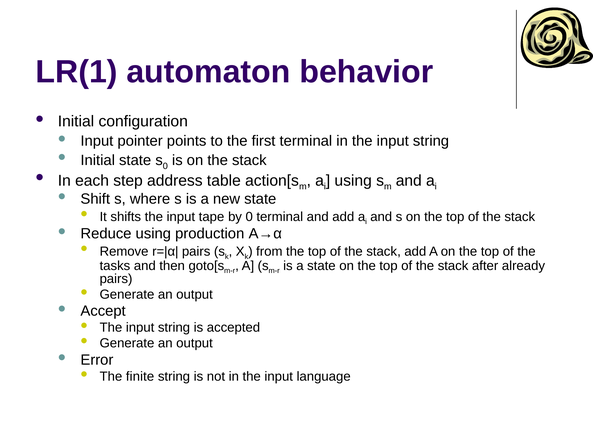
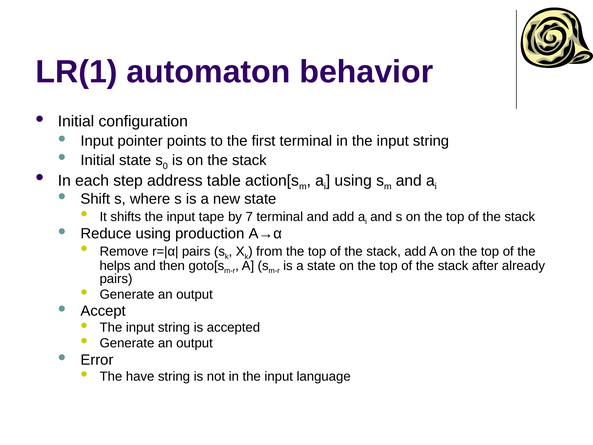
by 0: 0 -> 7
tasks: tasks -> helps
finite: finite -> have
